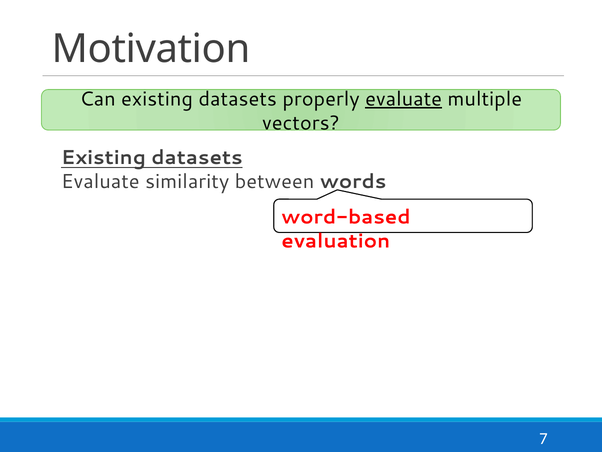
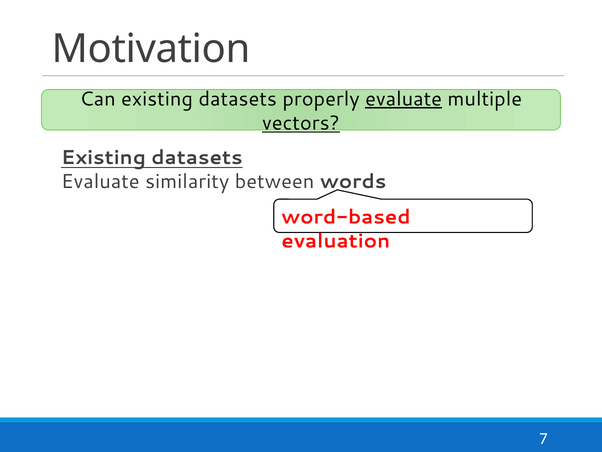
vectors underline: none -> present
